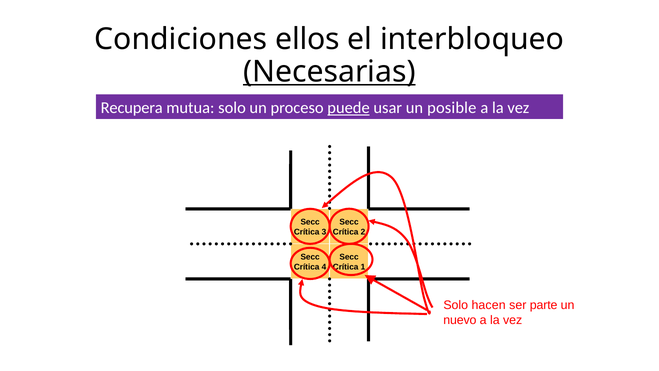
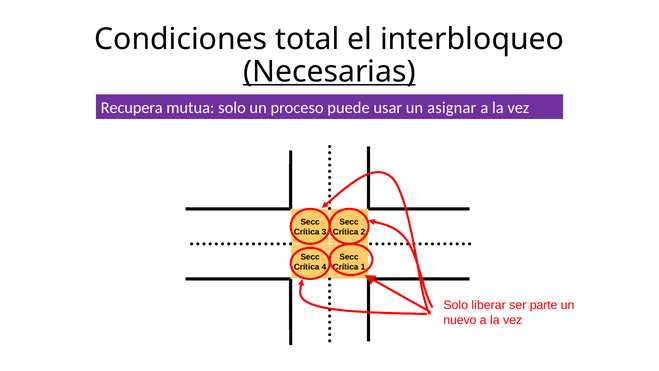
ellos: ellos -> total
puede underline: present -> none
posible: posible -> asignar
hacen: hacen -> liberar
